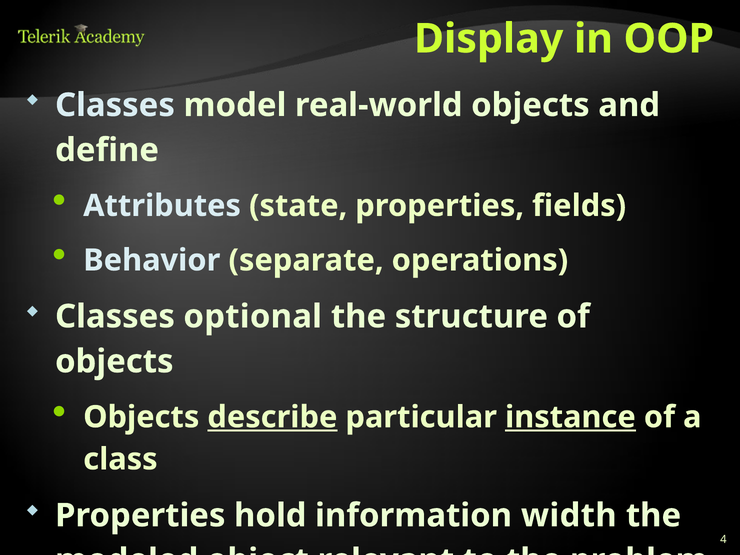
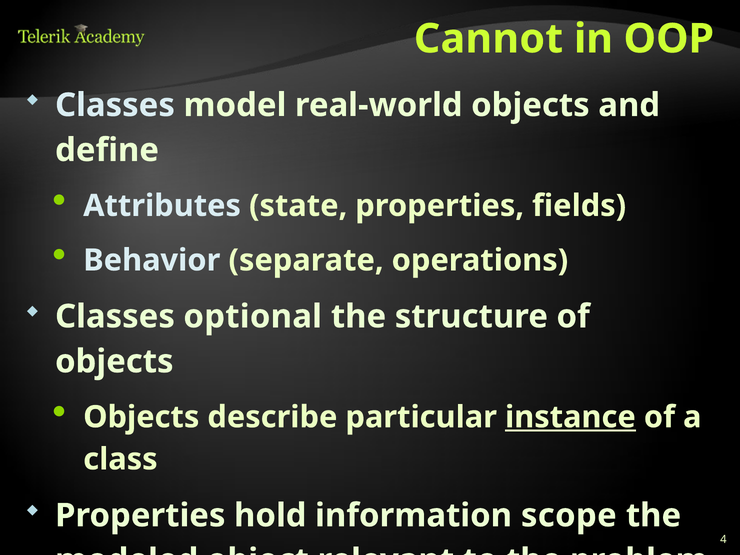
Display: Display -> Cannot
describe underline: present -> none
width: width -> scope
